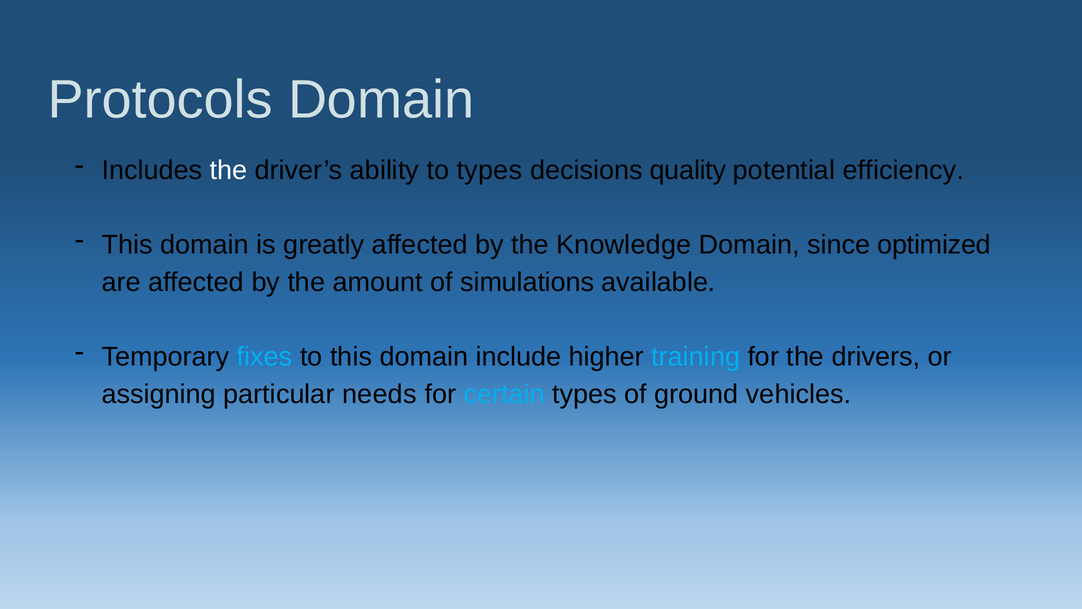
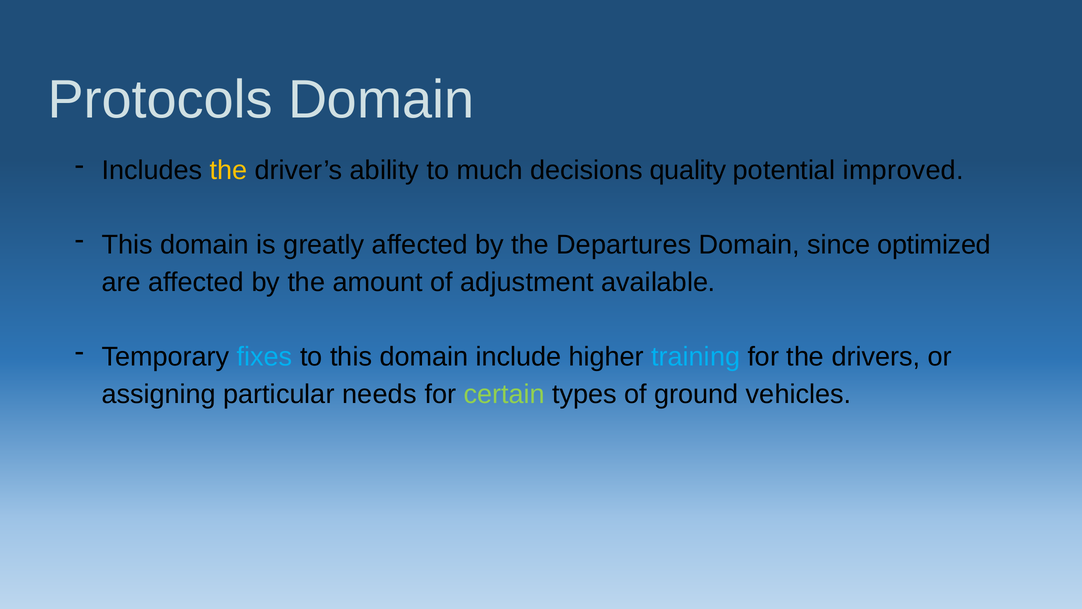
the at (229, 170) colour: white -> yellow
to types: types -> much
efficiency: efficiency -> improved
Knowledge: Knowledge -> Departures
simulations: simulations -> adjustment
certain colour: light blue -> light green
